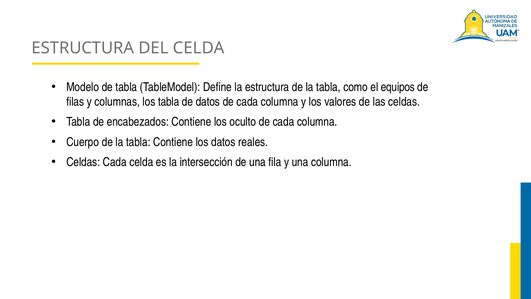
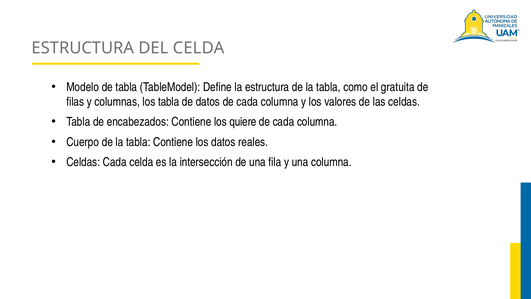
equipos: equipos -> gratuita
oculto: oculto -> quiere
